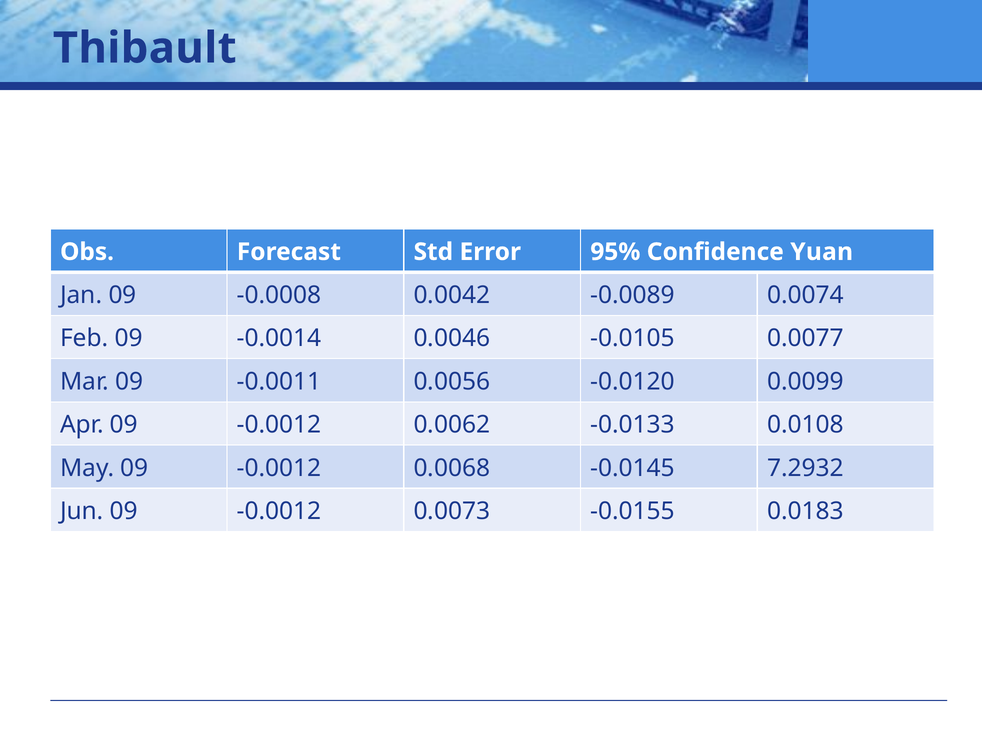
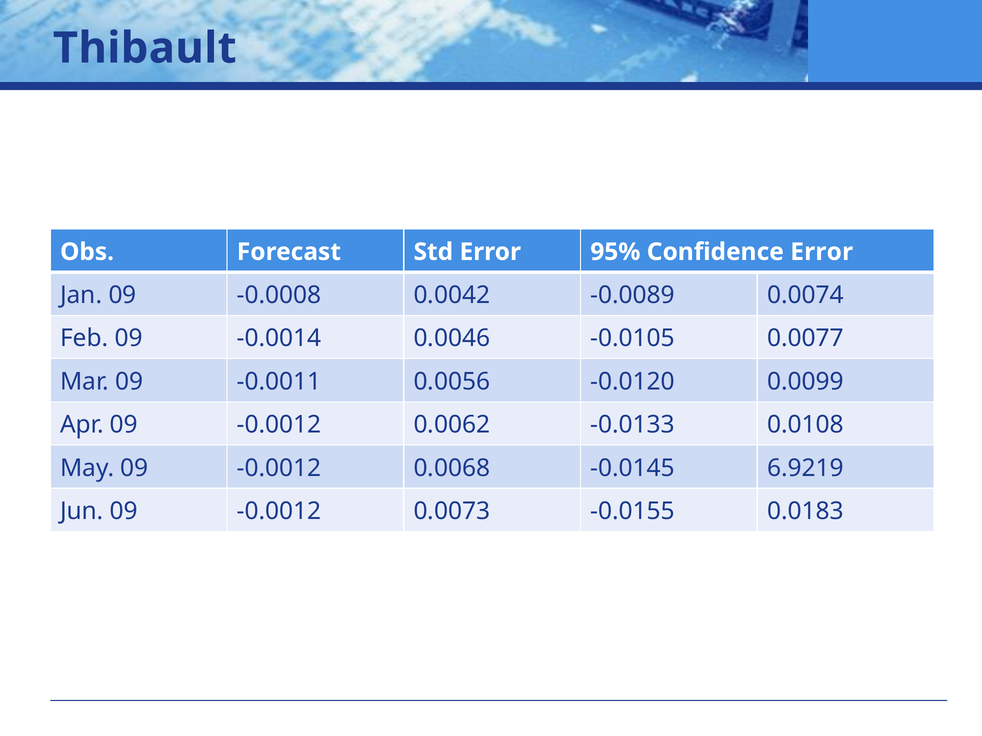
Confidence Yuan: Yuan -> Error
7.2932: 7.2932 -> 6.9219
